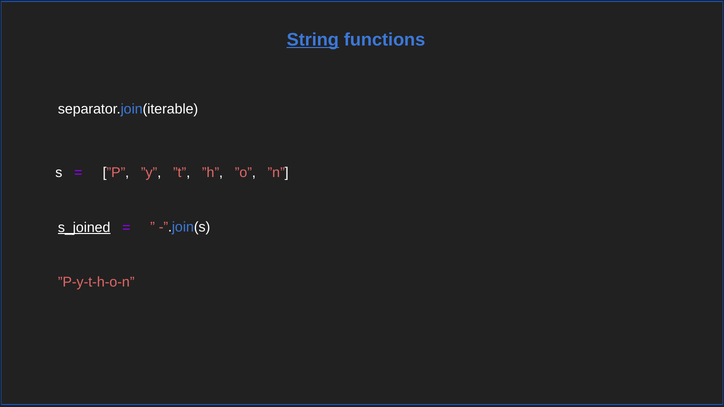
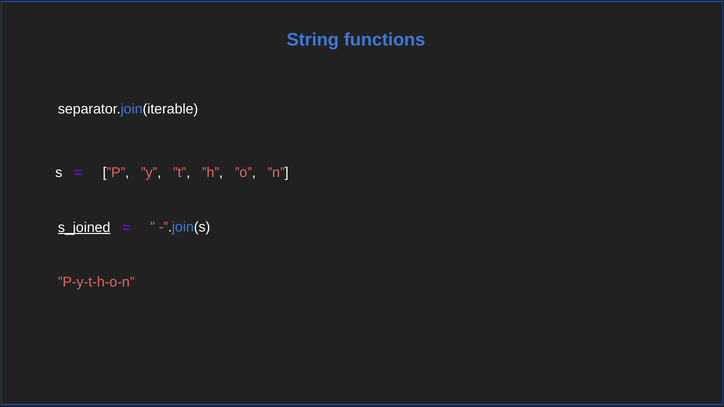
String underline: present -> none
